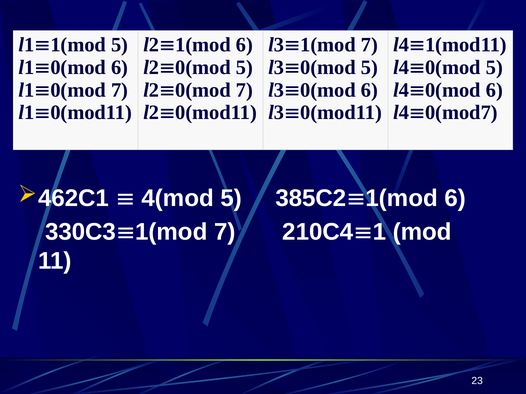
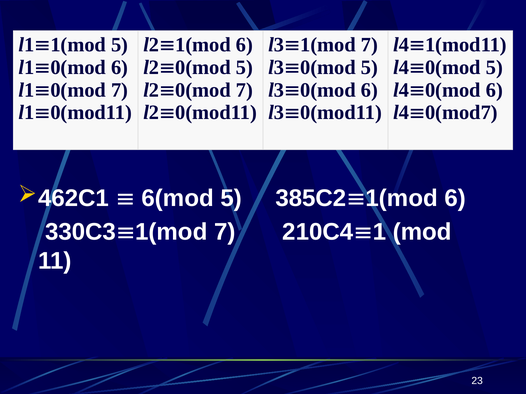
4(mod: 4(mod -> 6(mod
